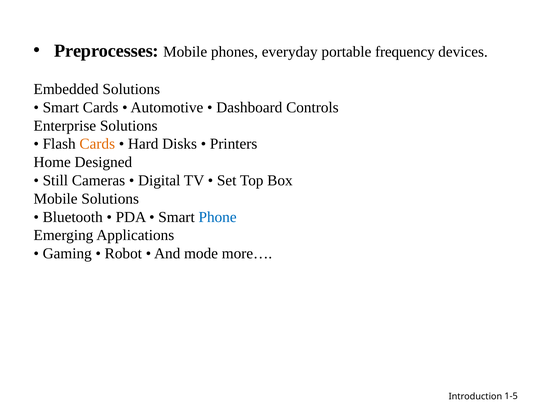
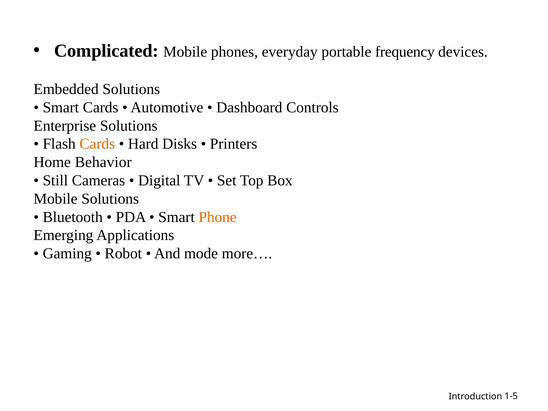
Preprocesses: Preprocesses -> Complicated
Designed: Designed -> Behavior
Phone colour: blue -> orange
